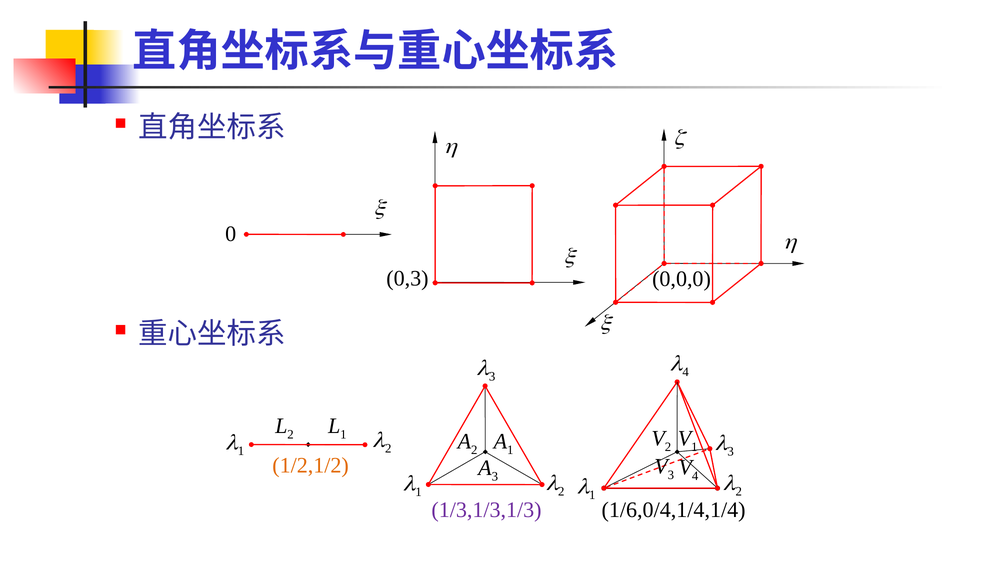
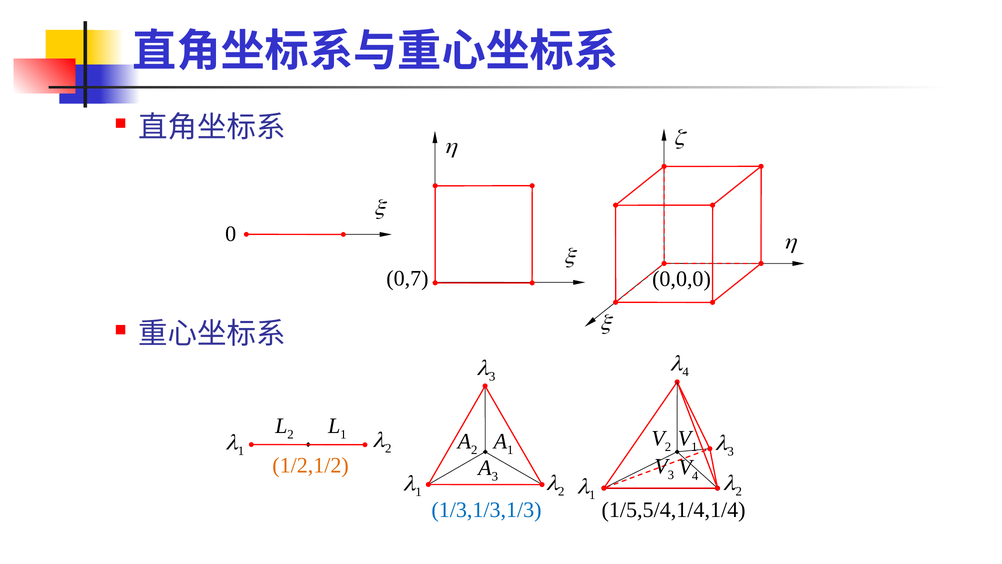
0,3: 0,3 -> 0,7
1/3,1/3,1/3 colour: purple -> blue
1/6,0/4,1/4,1/4: 1/6,0/4,1/4,1/4 -> 1/5,5/4,1/4,1/4
